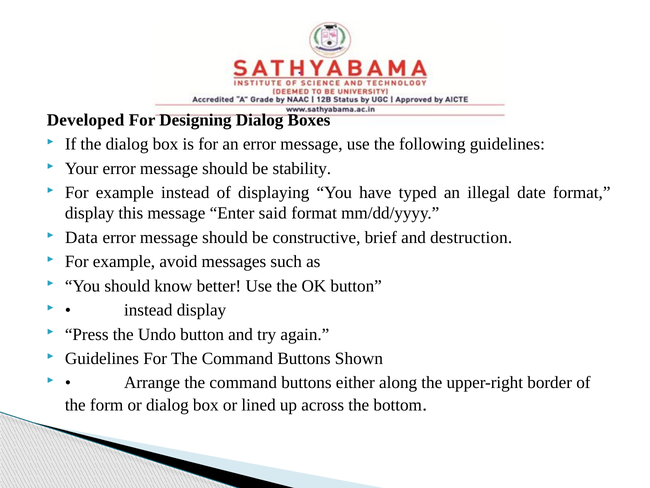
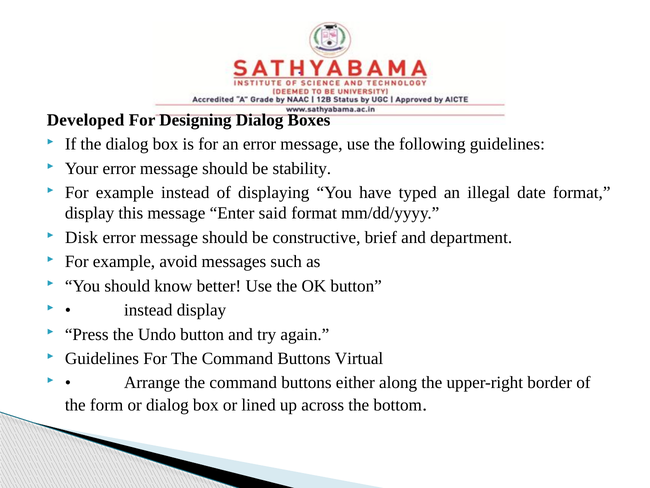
Data: Data -> Disk
destruction: destruction -> department
Shown: Shown -> Virtual
